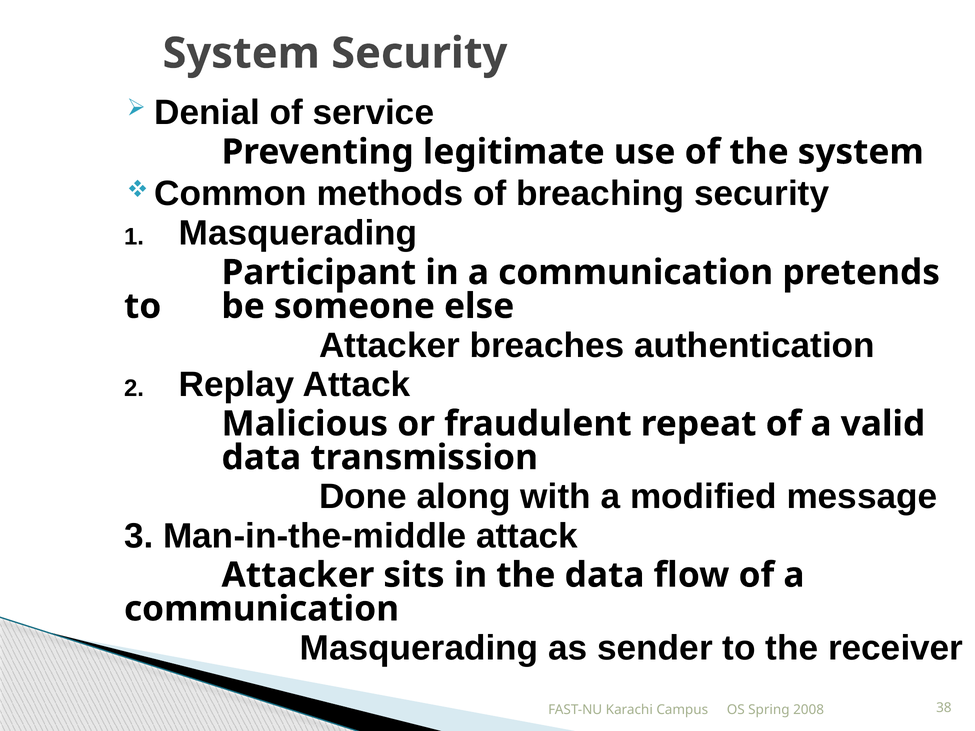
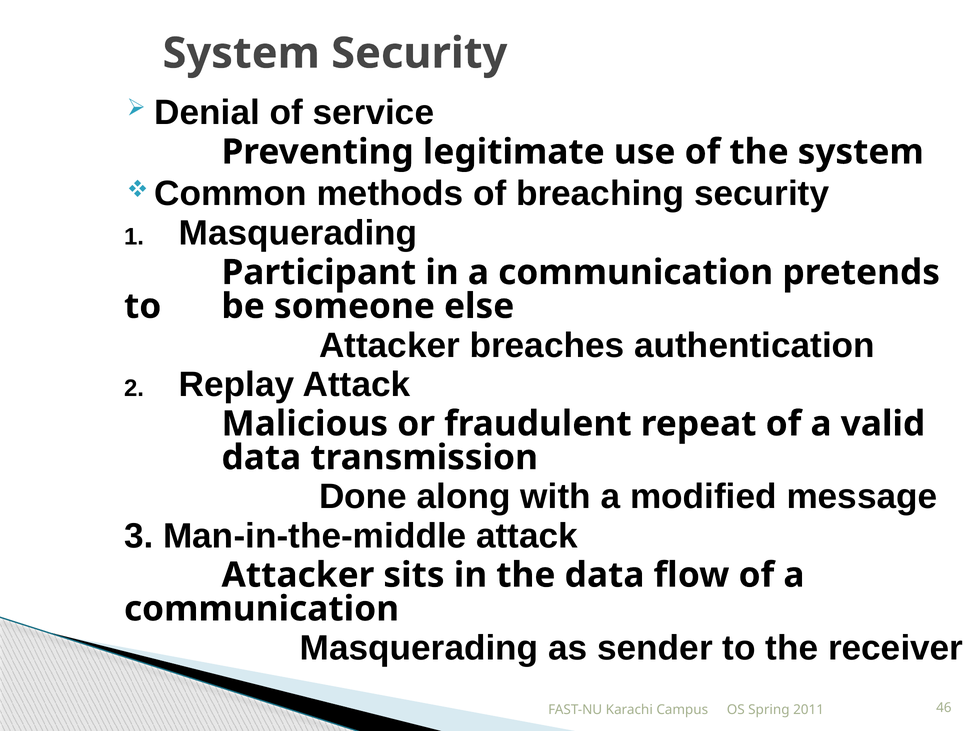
2008: 2008 -> 2011
38: 38 -> 46
